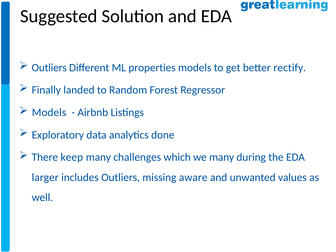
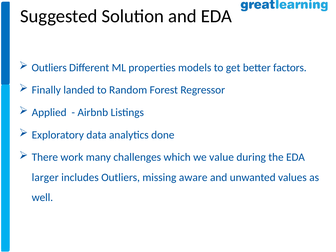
rectify: rectify -> factors
Models at (49, 112): Models -> Applied
keep: keep -> work
we many: many -> value
